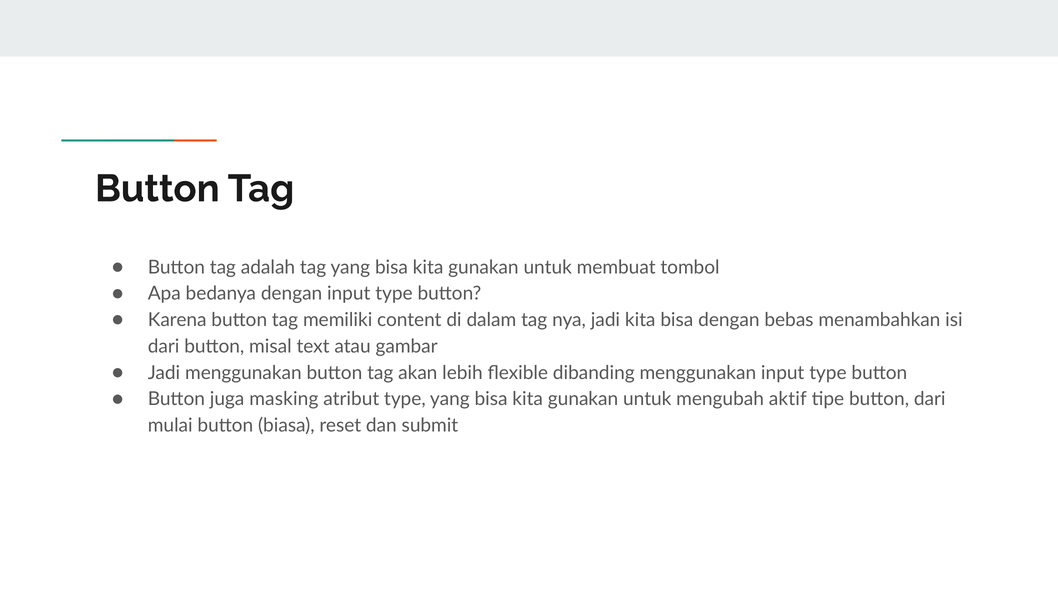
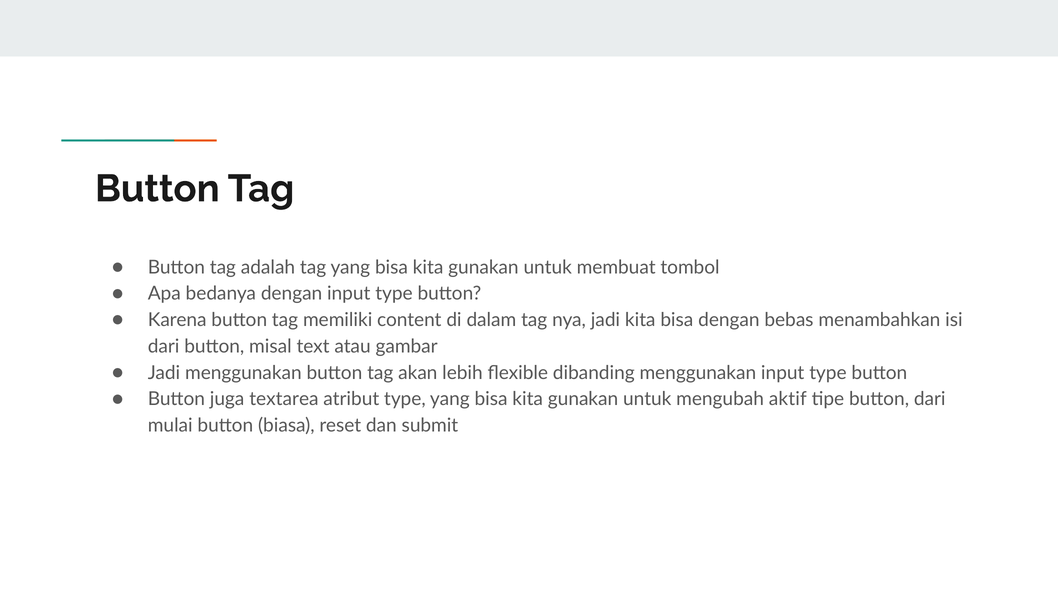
masking: masking -> textarea
